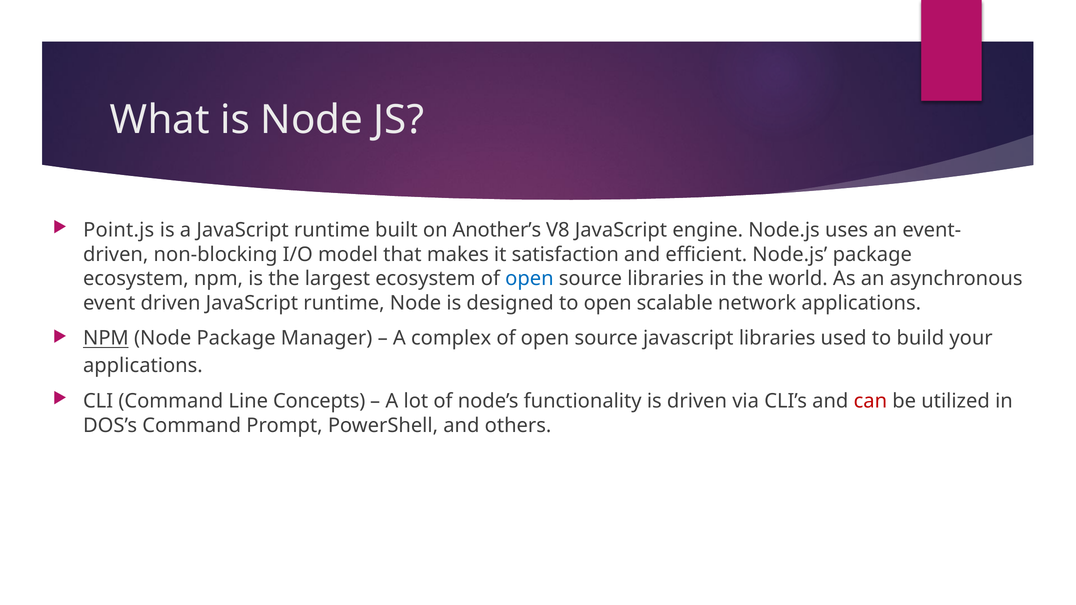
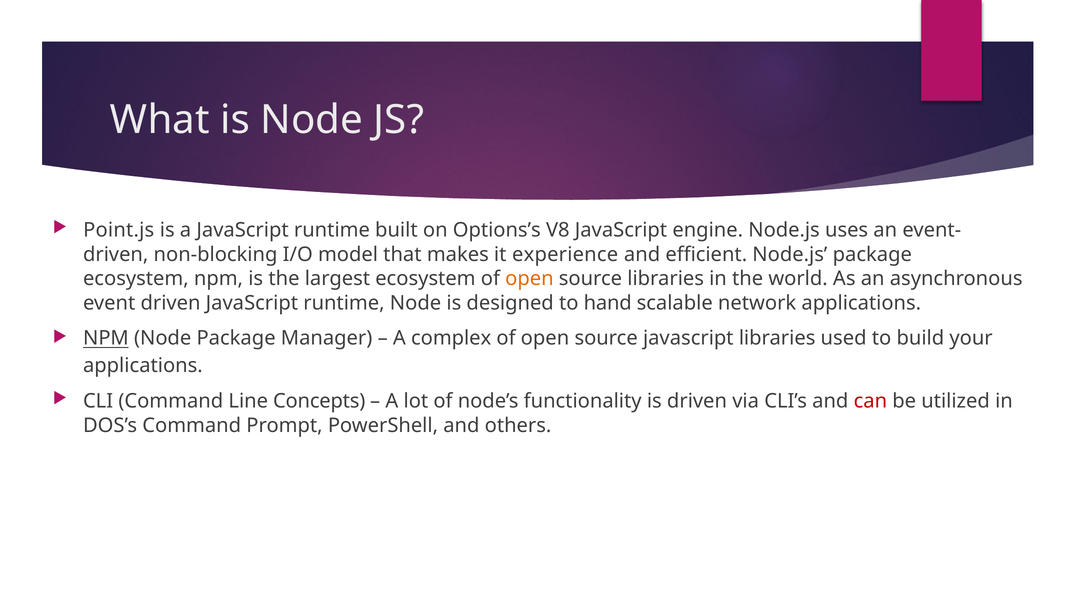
Another’s: Another’s -> Options’s
satisfaction: satisfaction -> experience
open at (529, 279) colour: blue -> orange
to open: open -> hand
